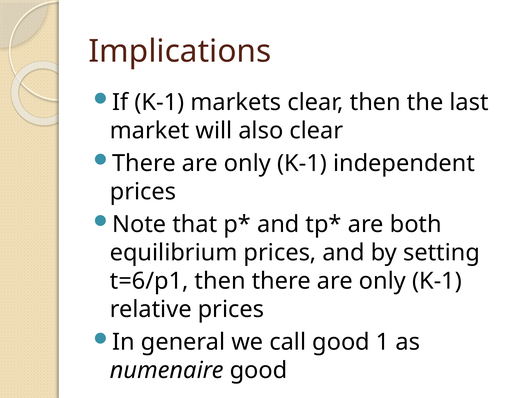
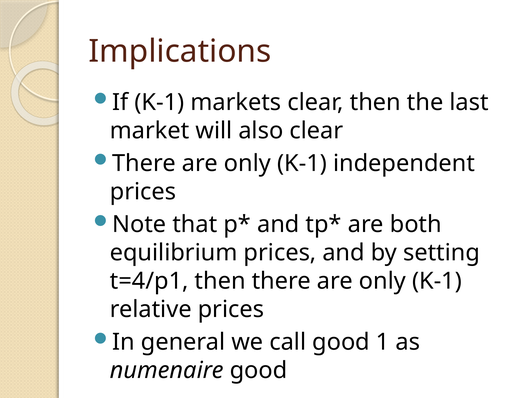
t=6/p1: t=6/p1 -> t=4/p1
